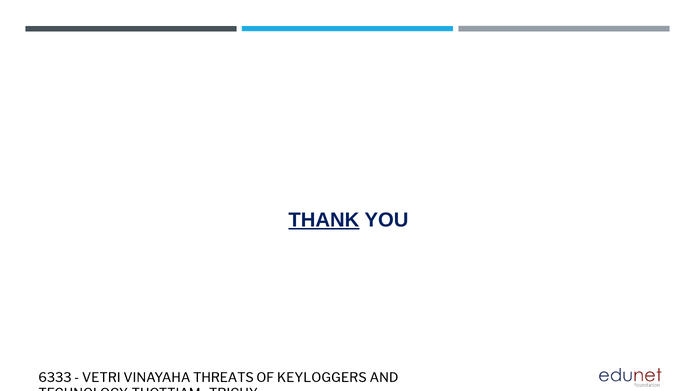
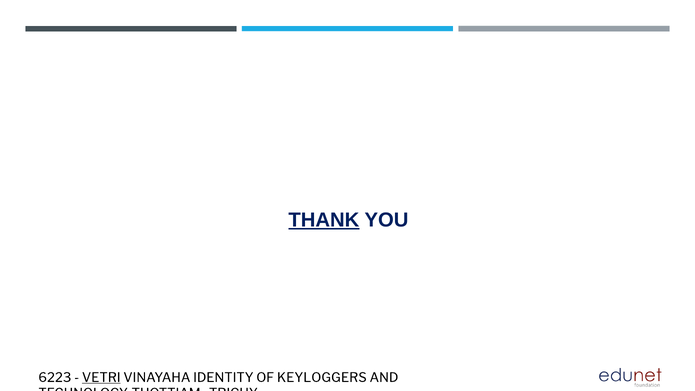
6333: 6333 -> 6223
VETRI underline: none -> present
THREATS: THREATS -> IDENTITY
